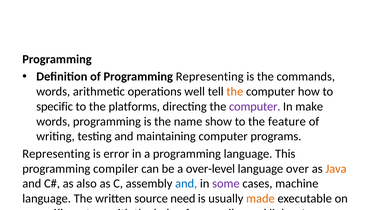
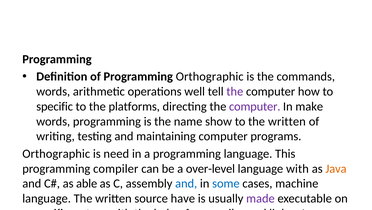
Programming Representing: Representing -> Orthographic
the at (235, 91) colour: orange -> purple
to the feature: feature -> written
Representing at (56, 153): Representing -> Orthographic
is error: error -> need
language over: over -> with
also: also -> able
some colour: purple -> blue
source need: need -> have
made colour: orange -> purple
